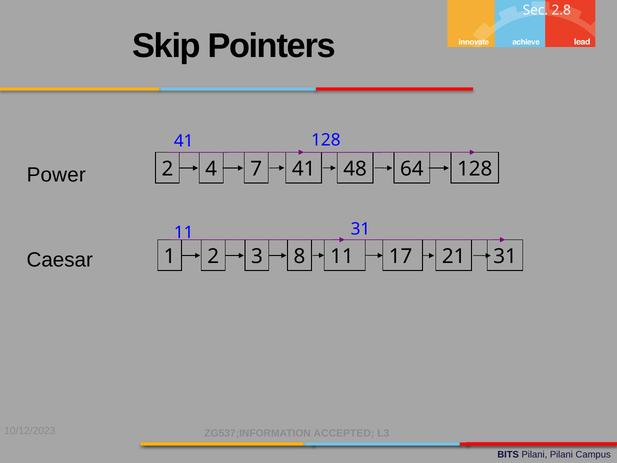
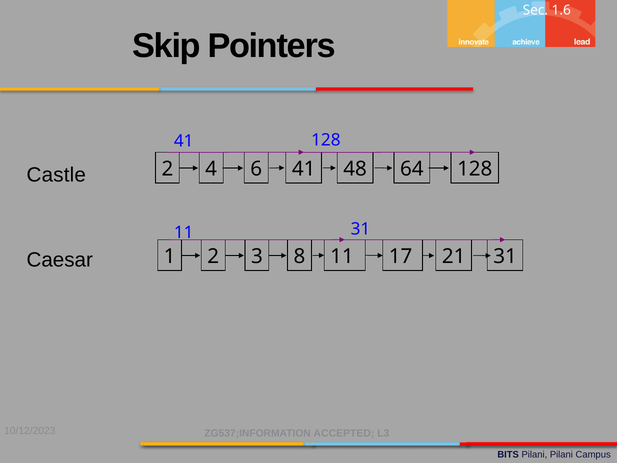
2.8: 2.8 -> 1.6
7: 7 -> 6
Power: Power -> Castle
